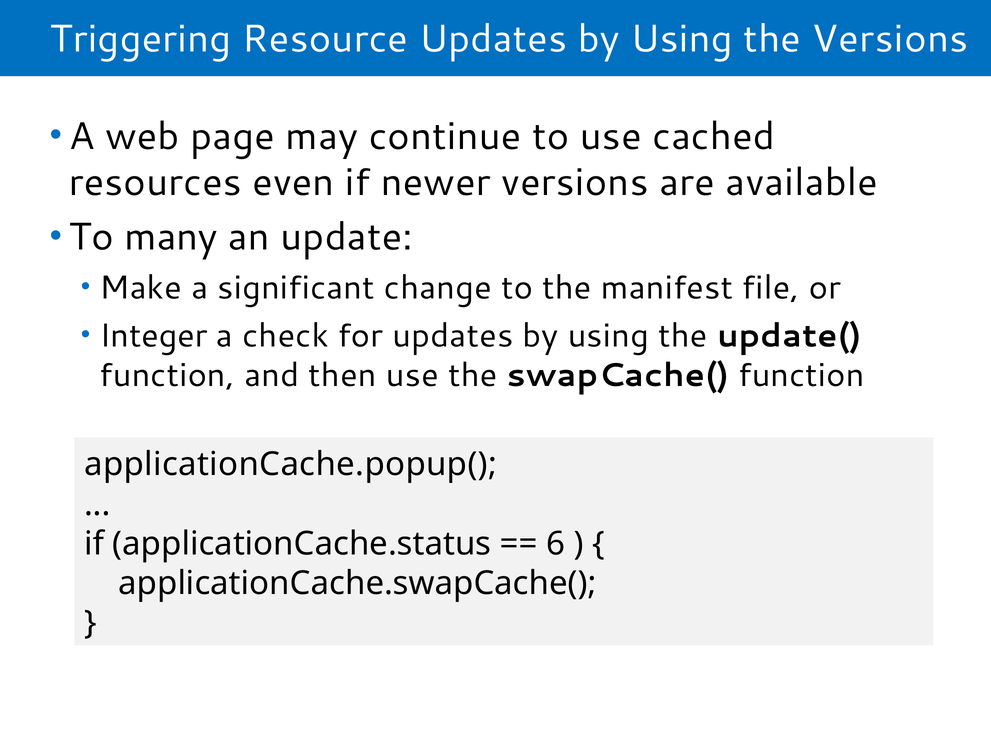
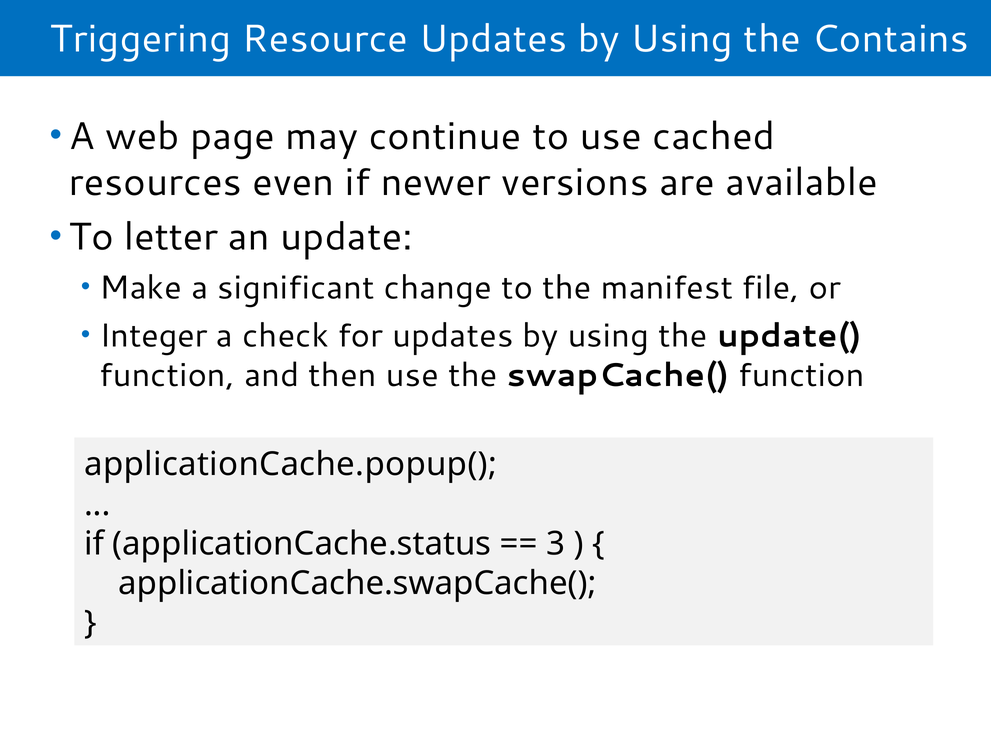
the Versions: Versions -> Contains
many: many -> letter
6: 6 -> 3
